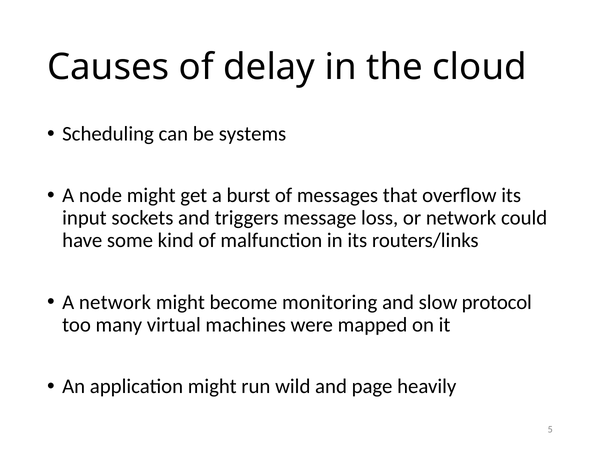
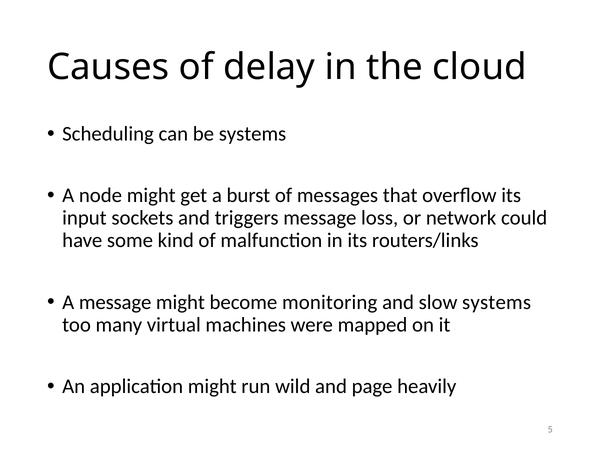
A network: network -> message
slow protocol: protocol -> systems
